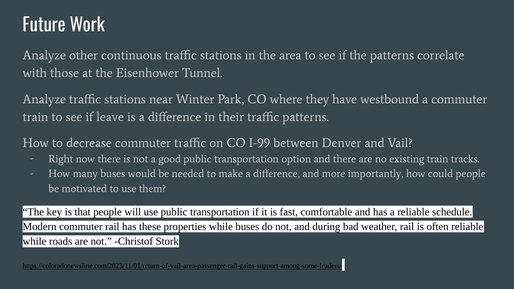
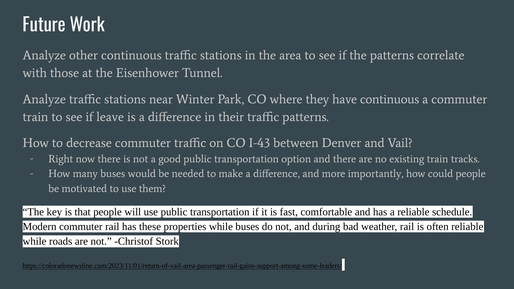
have westbound: westbound -> continuous
I-99: I-99 -> I-43
